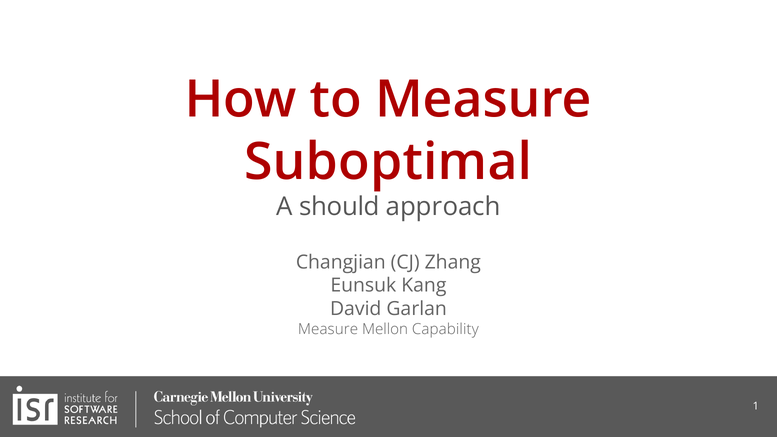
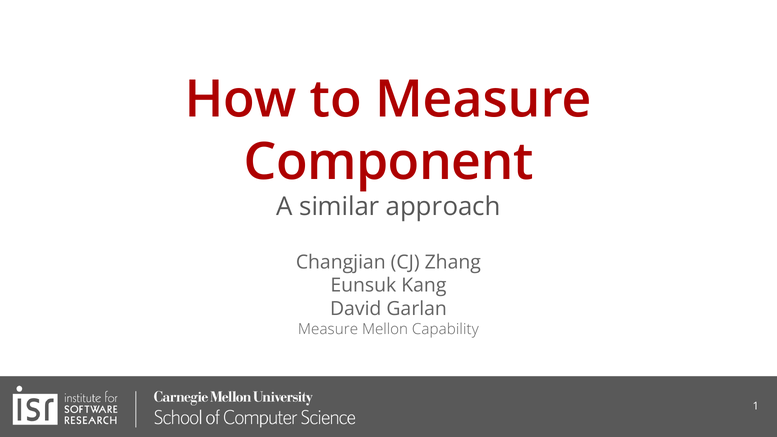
Suboptimal: Suboptimal -> Component
should: should -> similar
